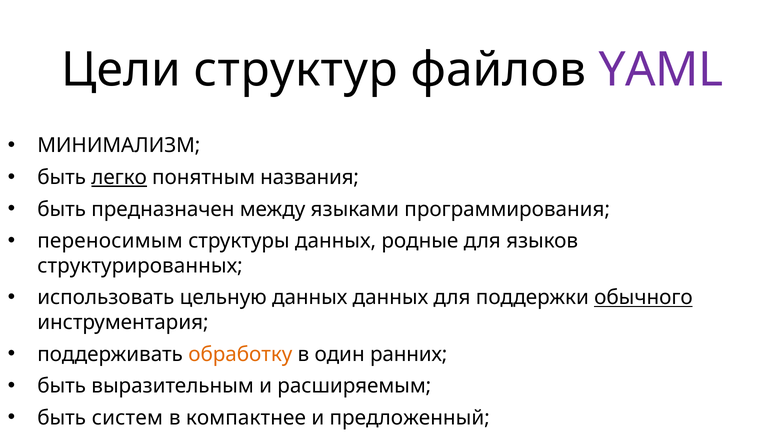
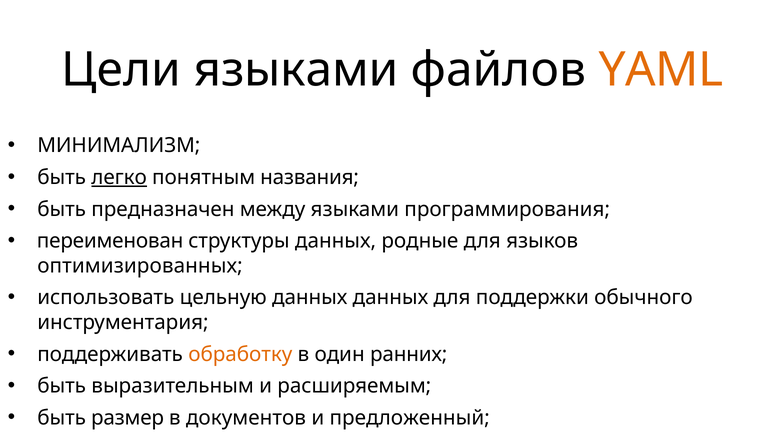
Цели структур: структур -> языками
YAML colour: purple -> orange
переносимым: переносимым -> переименован
структурированных: структурированных -> оптимизированных
обычного underline: present -> none
систем: систем -> размер
компактнее: компактнее -> документов
